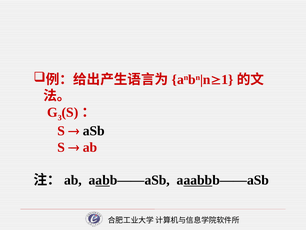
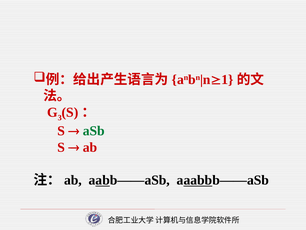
aSb colour: black -> green
